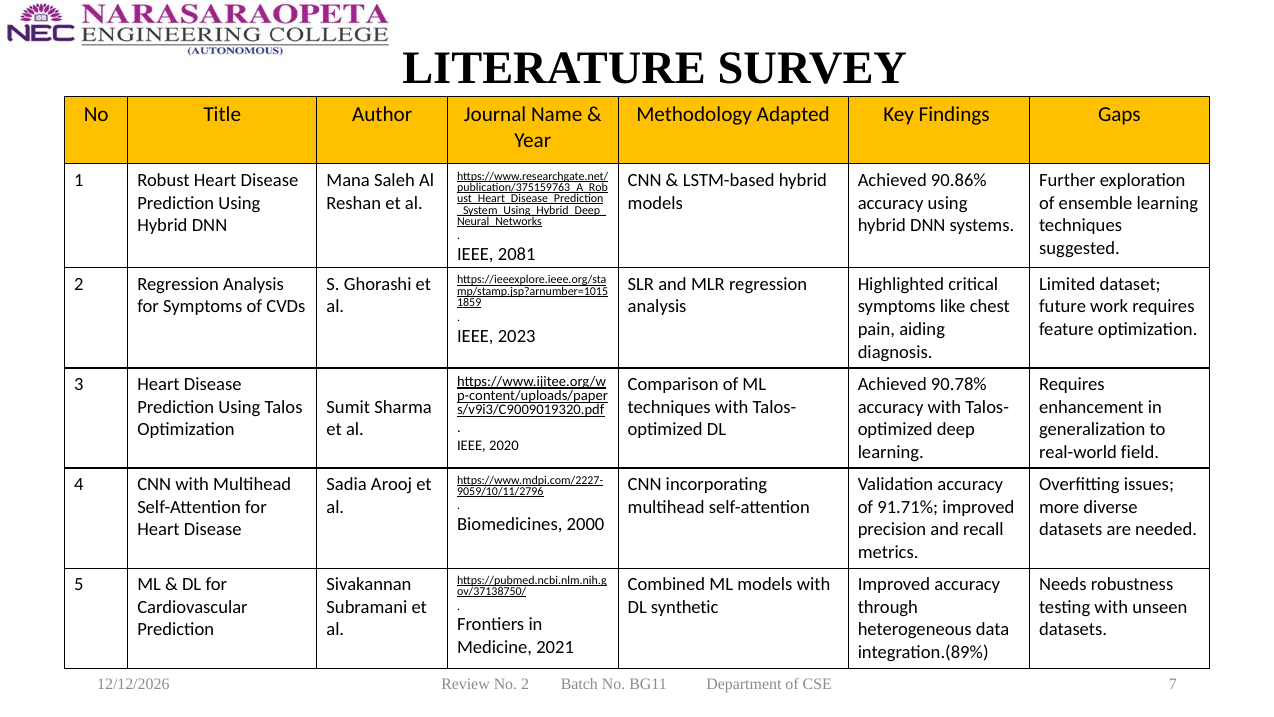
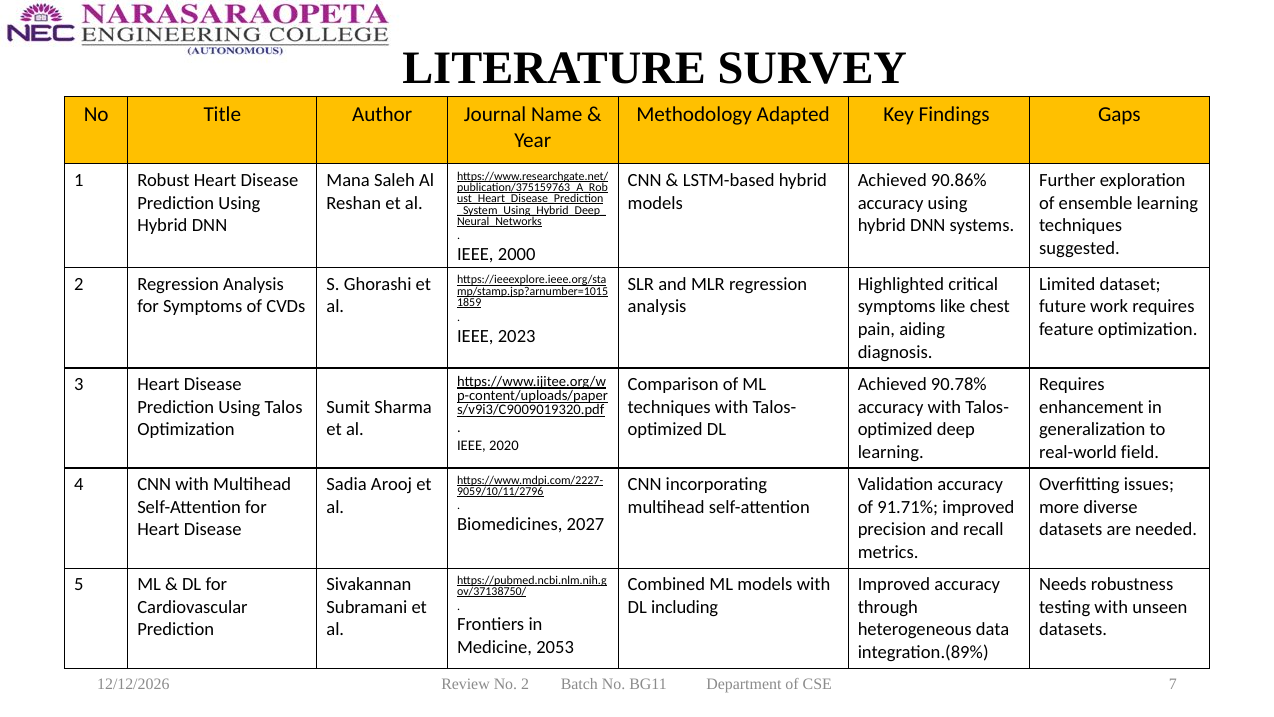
2081: 2081 -> 2000
2000: 2000 -> 2027
synthetic: synthetic -> including
2021: 2021 -> 2053
